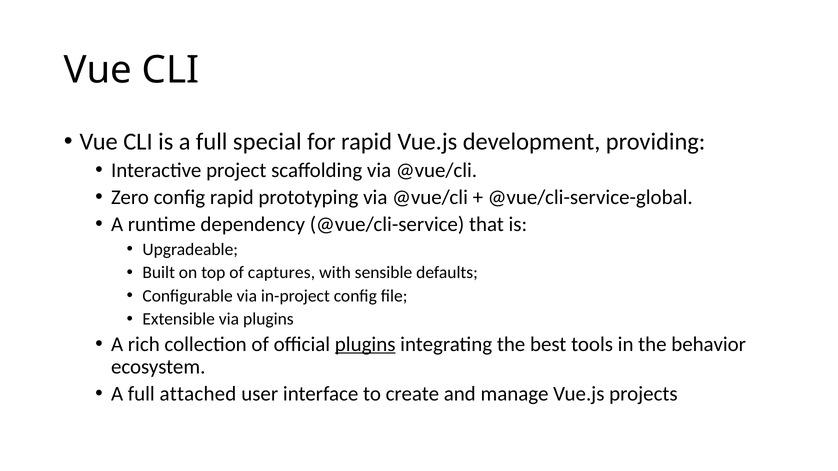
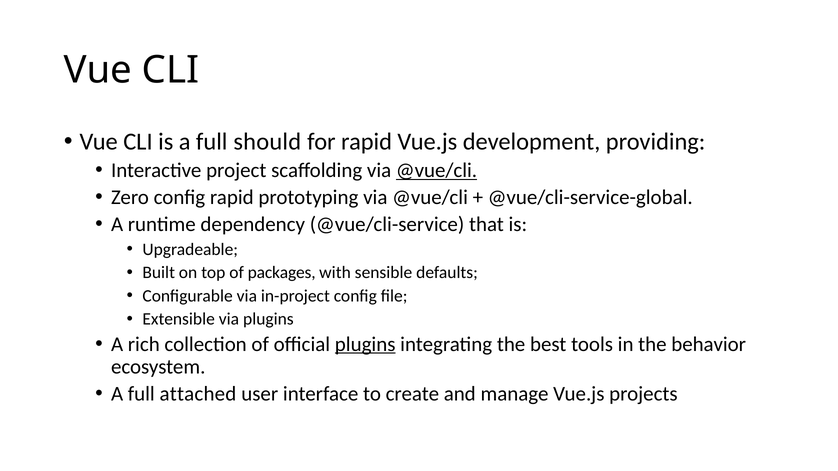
special: special -> should
@vue/cli at (437, 171) underline: none -> present
captures: captures -> packages
